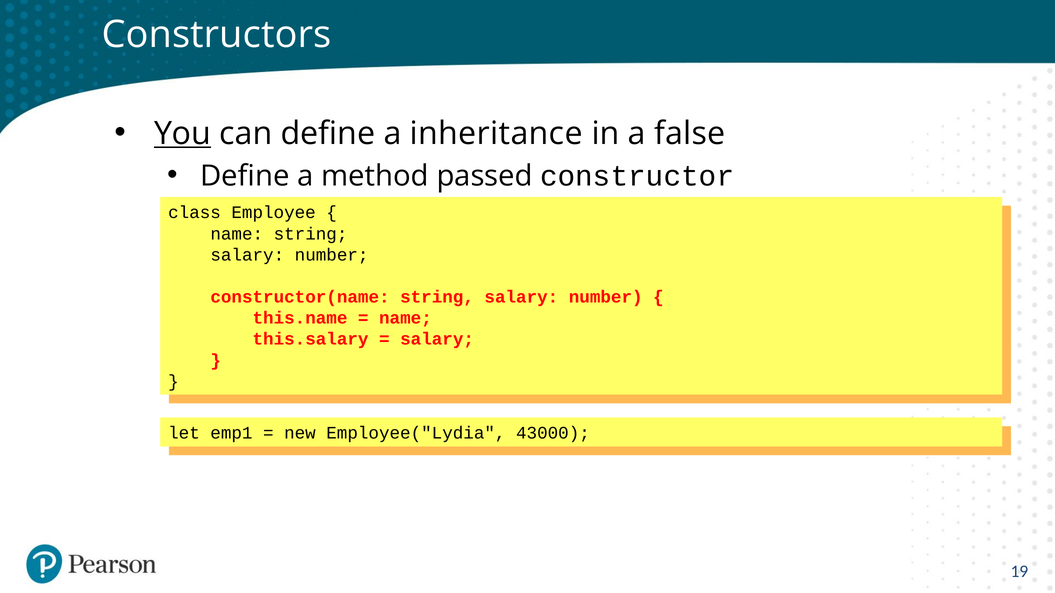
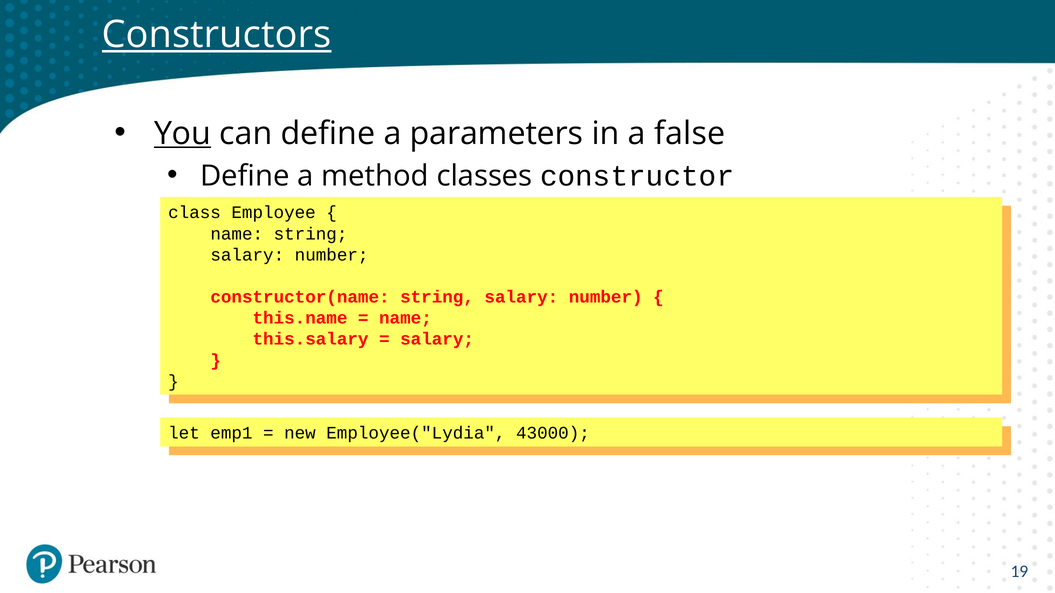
Constructors underline: none -> present
inheritance: inheritance -> parameters
passed: passed -> classes
